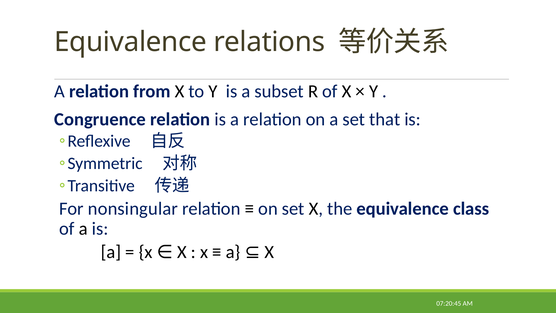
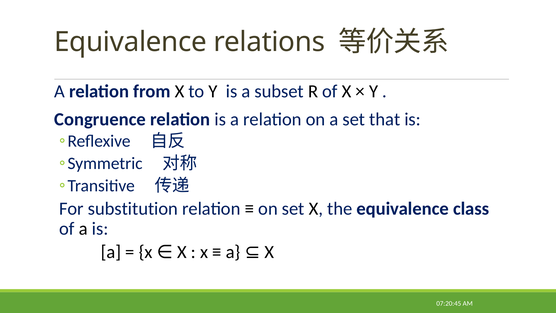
nonsingular: nonsingular -> substitution
